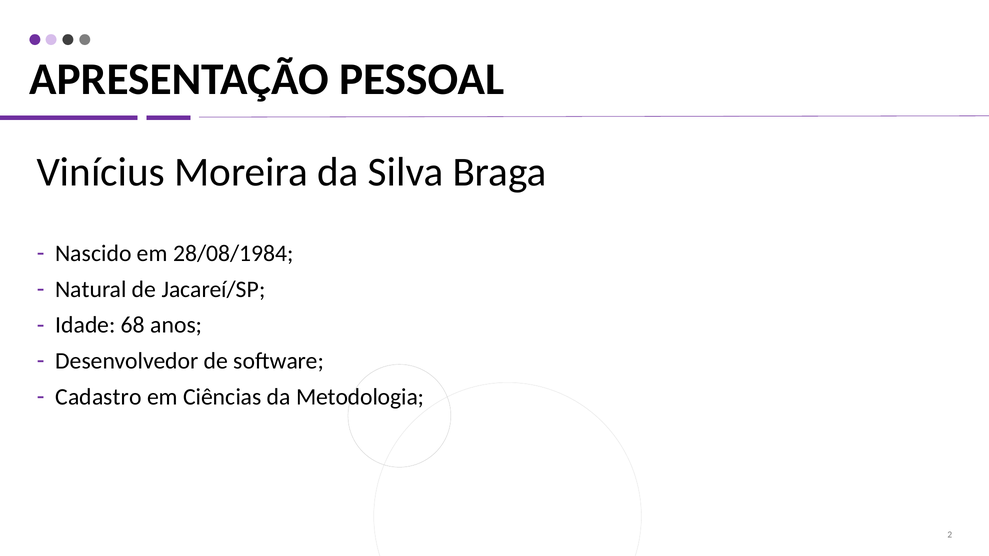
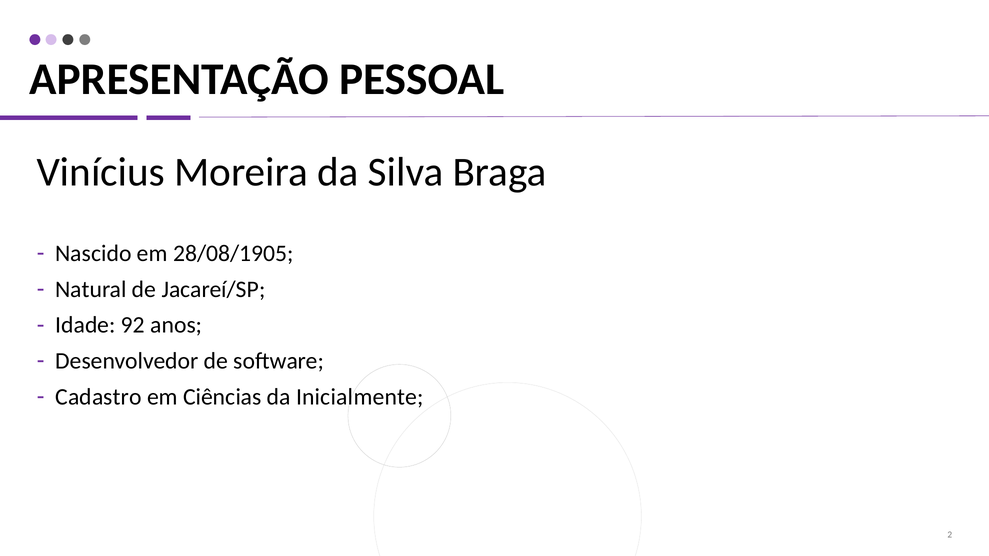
28/08/1984: 28/08/1984 -> 28/08/1905
68: 68 -> 92
Metodologia: Metodologia -> Inicialmente
